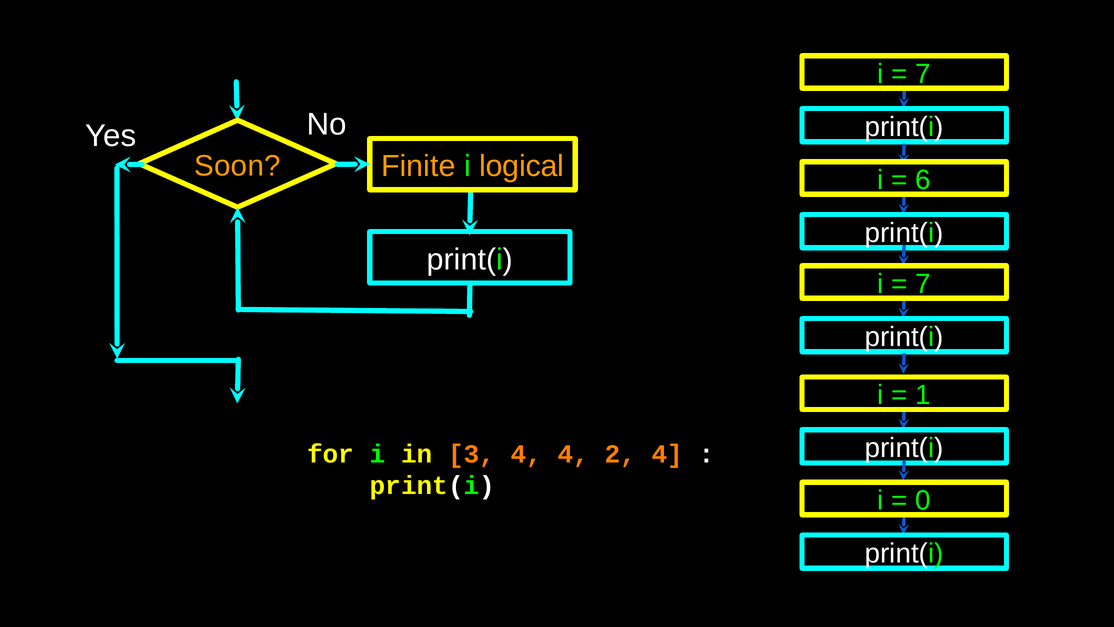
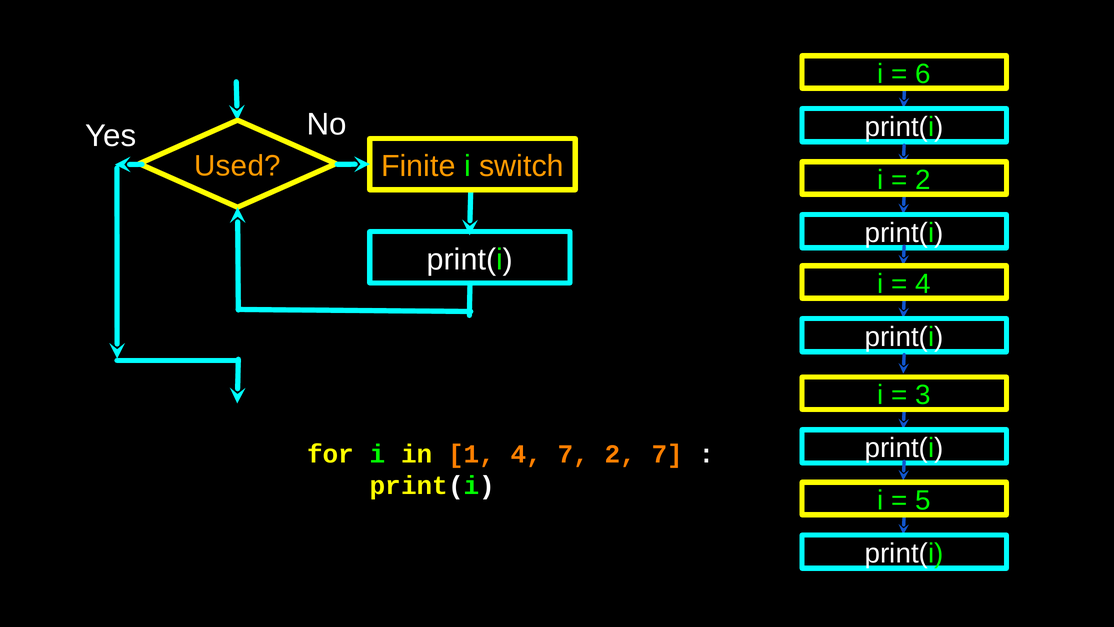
7 at (923, 74): 7 -> 6
Soon: Soon -> Used
logical: logical -> switch
6 at (923, 180): 6 -> 2
7 at (923, 284): 7 -> 4
1: 1 -> 3
3: 3 -> 1
4 4: 4 -> 7
2 4: 4 -> 7
0: 0 -> 5
